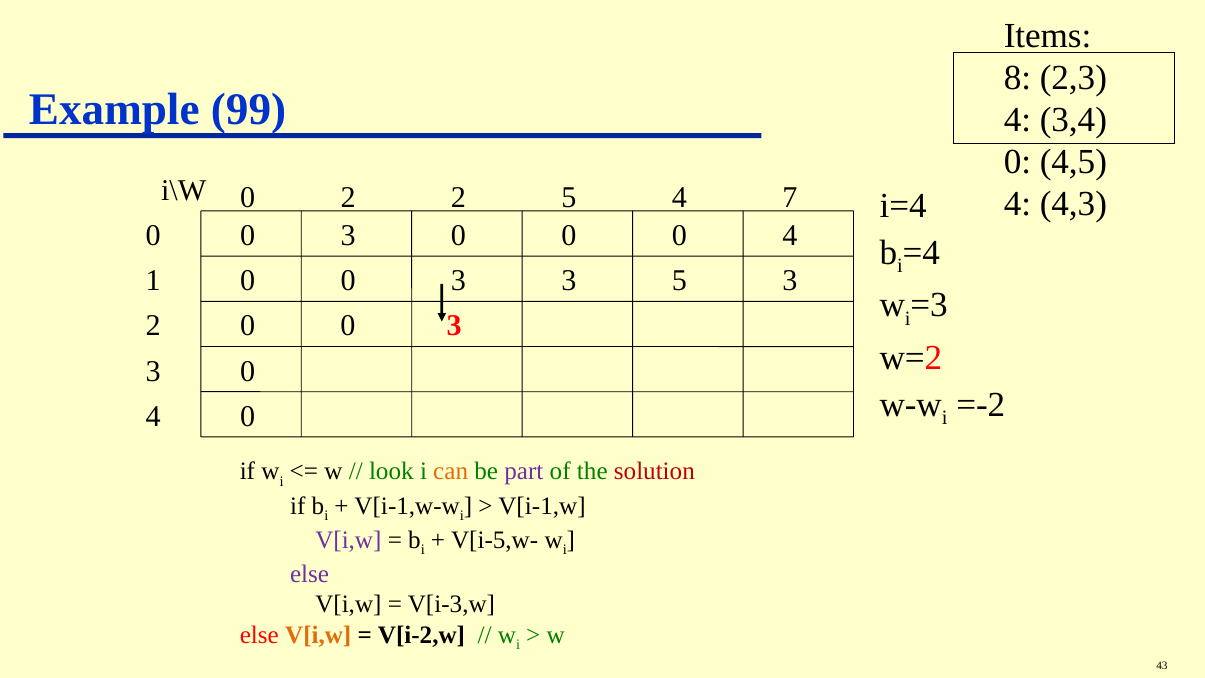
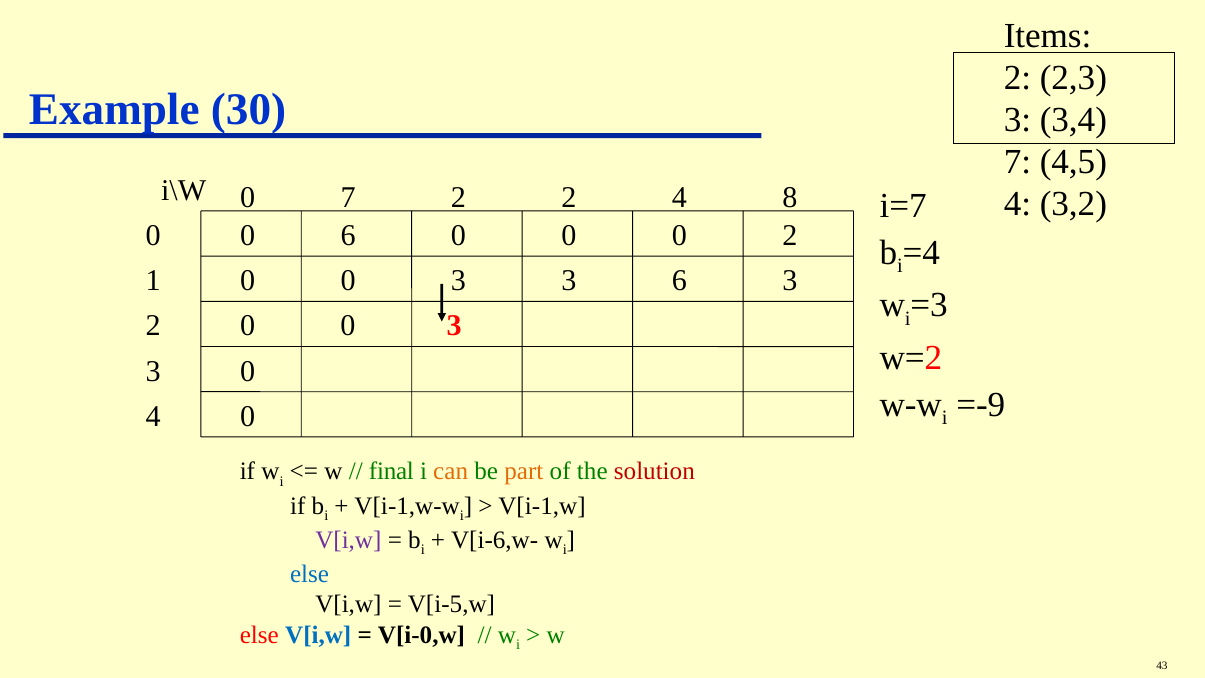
8 at (1017, 78): 8 -> 2
99: 99 -> 30
4 at (1017, 120): 4 -> 3
0 at (1017, 162): 0 -> 7
i=4: i=4 -> i=7
0 2: 2 -> 7
2 5: 5 -> 2
7: 7 -> 8
4,3: 4,3 -> 3,2
0 3: 3 -> 6
0 4: 4 -> 2
3 5: 5 -> 6
=-2: =-2 -> =-9
look: look -> final
part colour: purple -> orange
V[i-5,w-: V[i-5,w- -> V[i-6,w-
else at (310, 574) colour: purple -> blue
V[i-3,w: V[i-3,w -> V[i-5,w
V[i,w at (318, 635) colour: orange -> blue
V[i-2,w: V[i-2,w -> V[i-0,w
